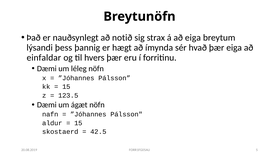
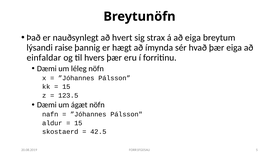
notið: notið -> hvert
þess: þess -> raise
